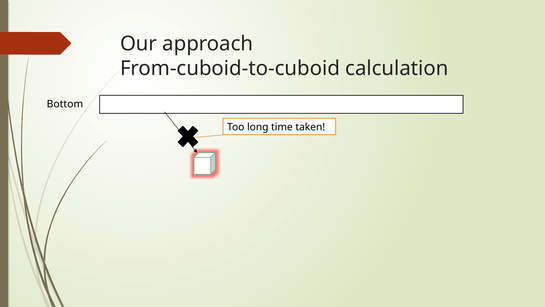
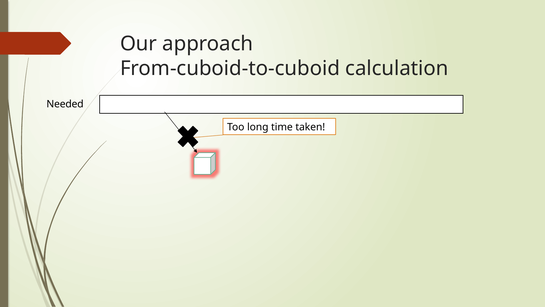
Bottom: Bottom -> Needed
